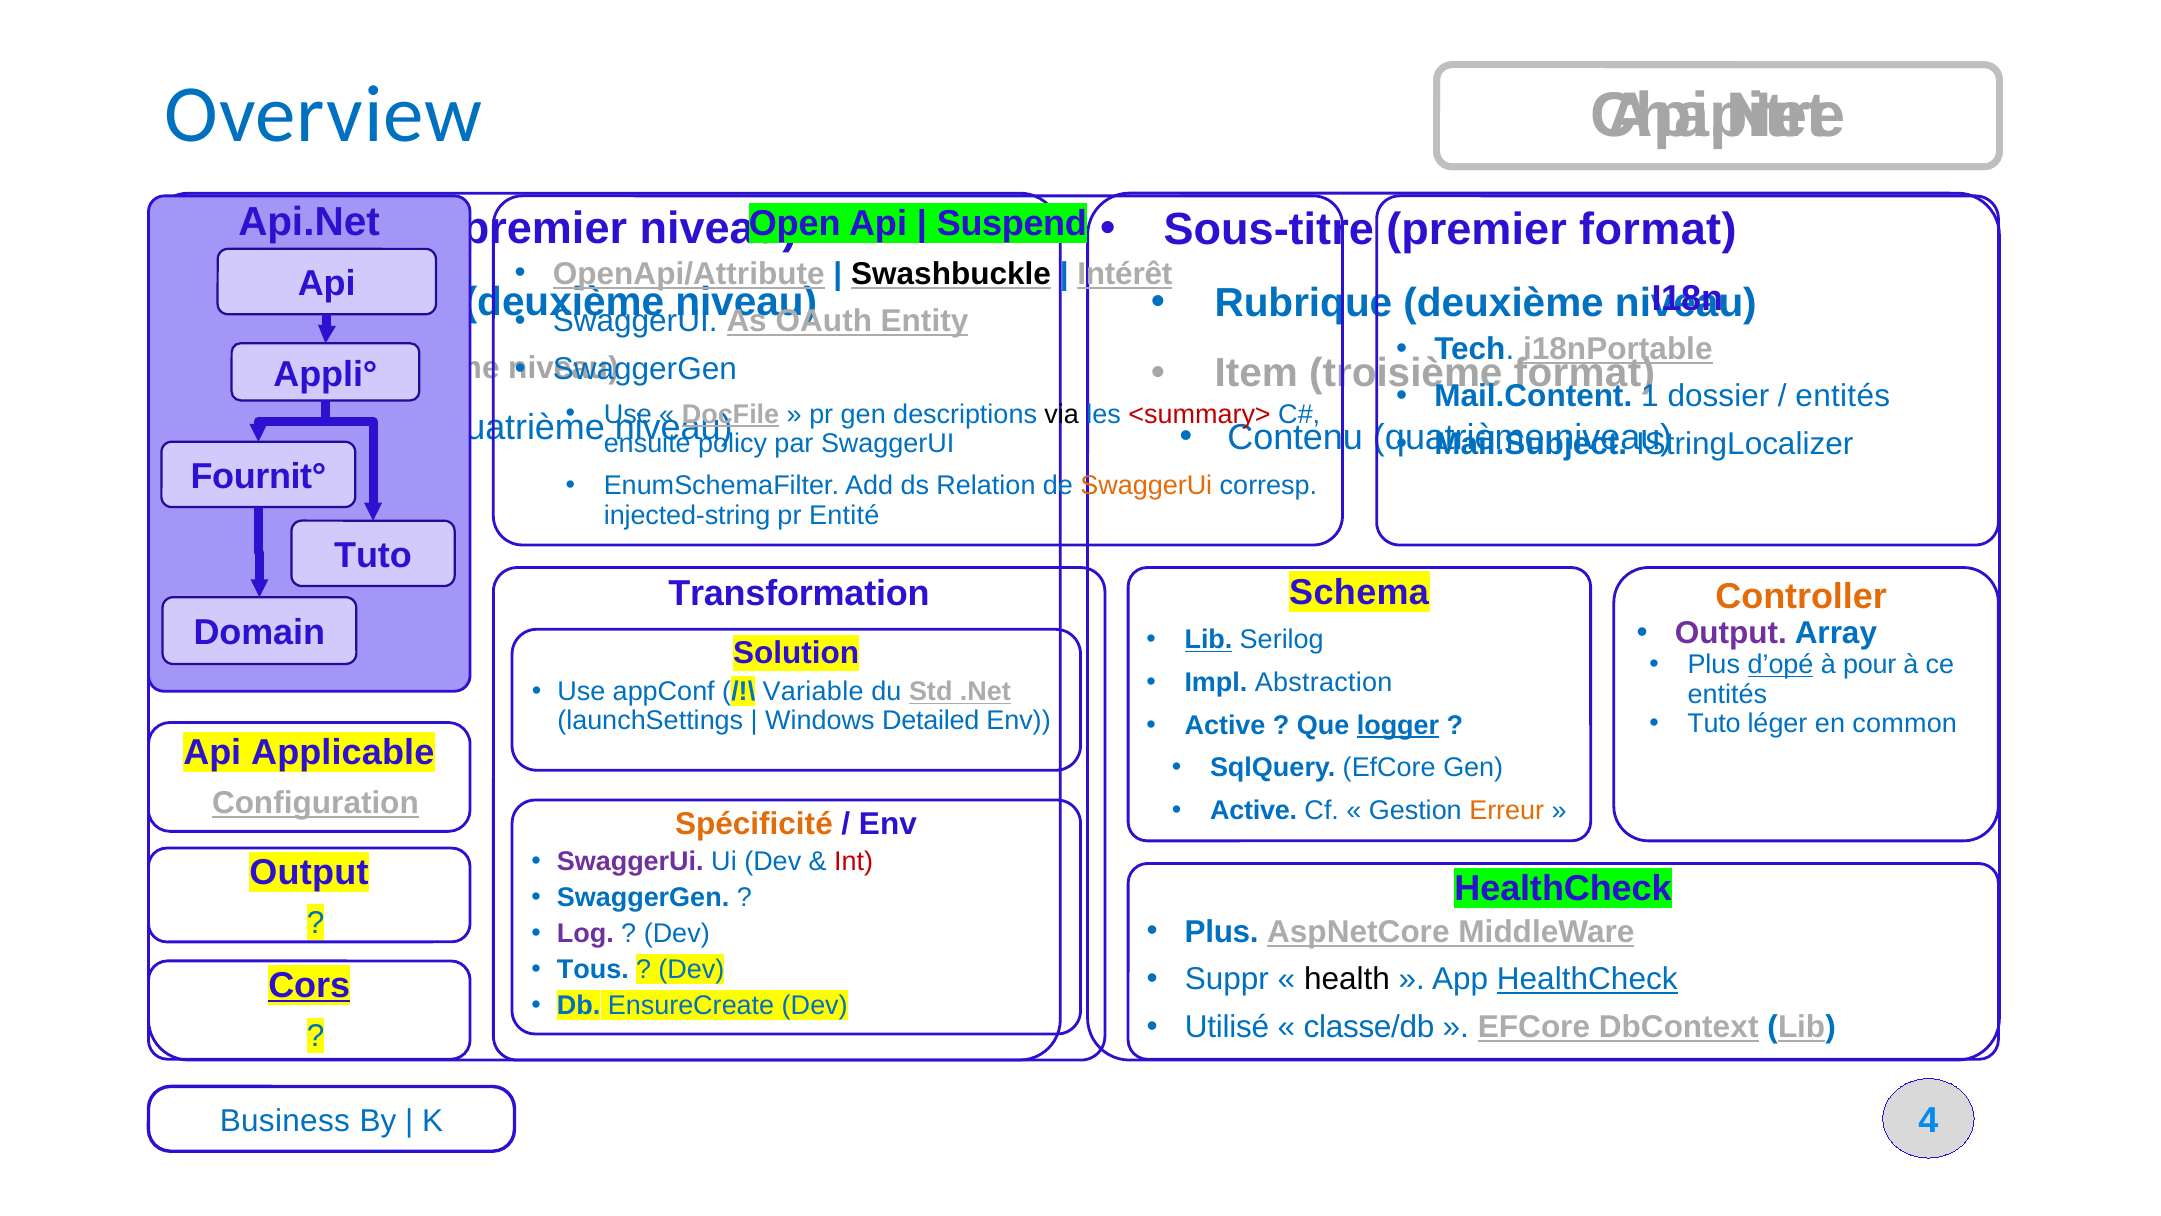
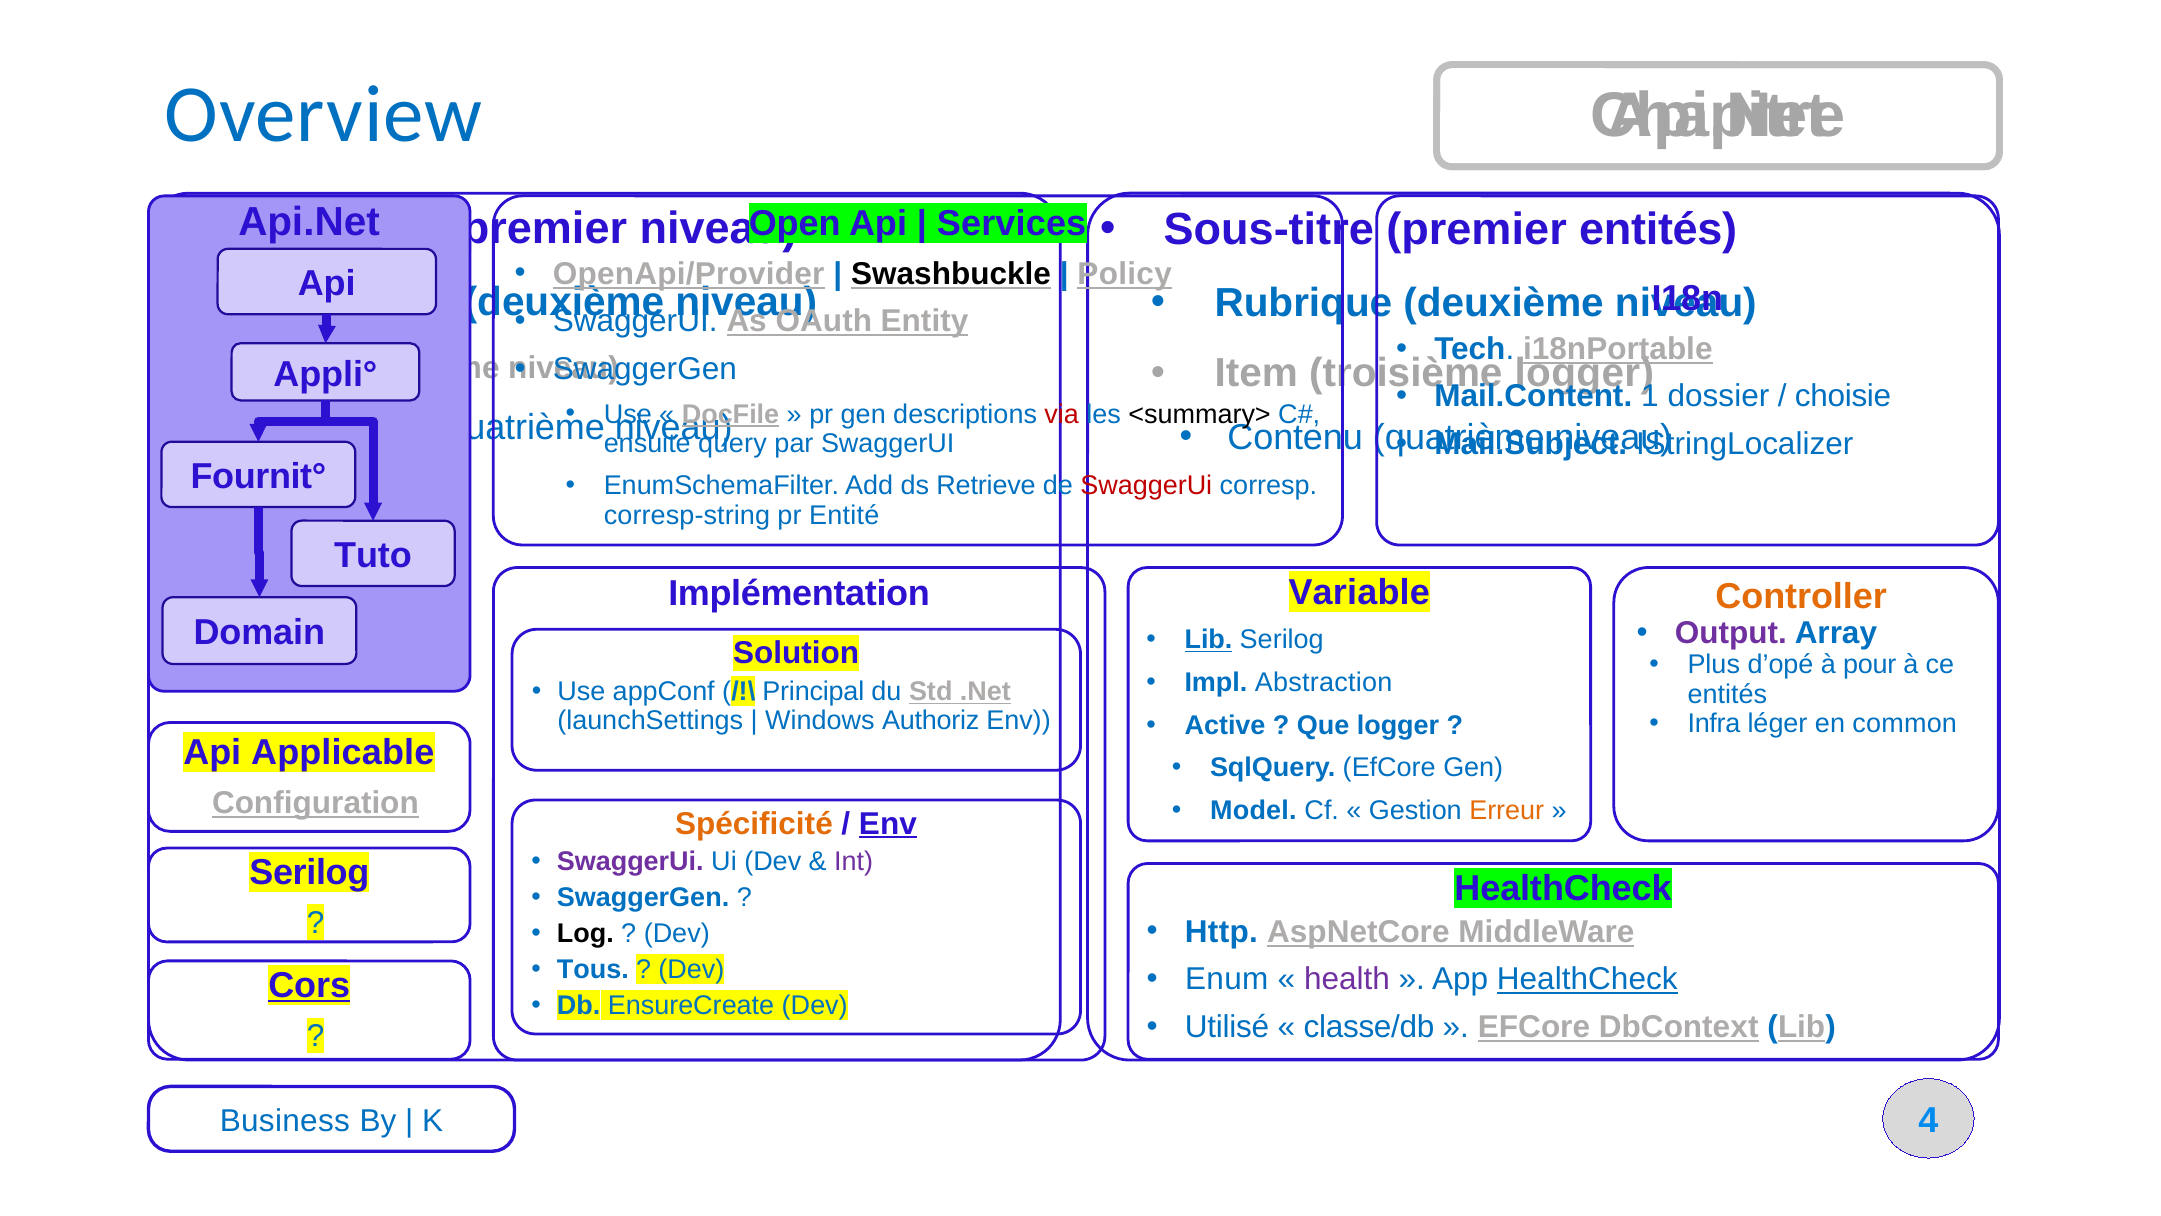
format at (1658, 229): format -> entités
Suspend: Suspend -> Services
OpenApi/Attribute: OpenApi/Attribute -> OpenApi/Provider
Intérêt: Intérêt -> Policy
format at (1584, 373): format -> logger
entités at (1843, 396): entités -> choisie
via colour: black -> red
<summary> colour: red -> black
policy: policy -> query
Relation: Relation -> Retrieve
SwaggerUi at (1146, 486) colour: orange -> red
injected-string: injected-string -> corresp-string
Schema: Schema -> Variable
Transformation: Transformation -> Implémentation
d’opé underline: present -> none
Variable: Variable -> Principal
Detailed: Detailed -> Authoriz
Tuto at (1714, 723): Tuto -> Infra
logger at (1398, 725) underline: present -> none
Active at (1254, 810): Active -> Model
Env at (888, 823) underline: none -> present
Int colour: red -> purple
Output at (309, 872): Output -> Serilog
Plus at (1222, 931): Plus -> Http
Log colour: purple -> black
Suppr: Suppr -> Enum
health colour: black -> purple
